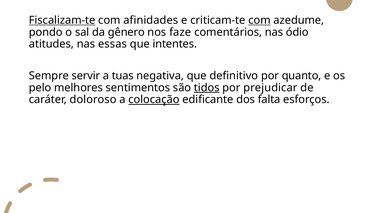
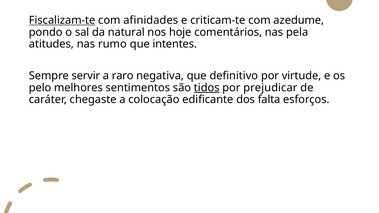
com at (259, 20) underline: present -> none
gênero: gênero -> natural
faze: faze -> hoje
ódio: ódio -> pela
essas: essas -> rumo
tuas: tuas -> raro
quanto: quanto -> virtude
doloroso: doloroso -> chegaste
colocação underline: present -> none
